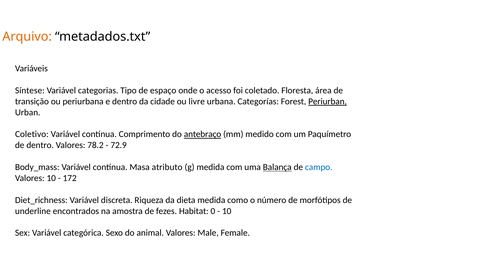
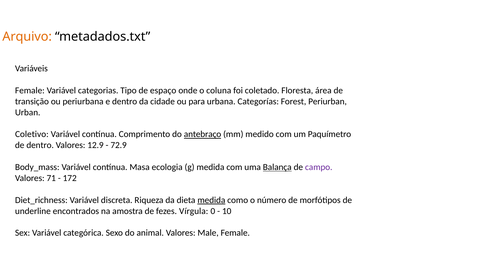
Síntese at (30, 90): Síntese -> Female
acesso: acesso -> coluna
livre: livre -> para
Periurban underline: present -> none
78.2: 78.2 -> 12.9
atributo: atributo -> ecologia
campo colour: blue -> purple
Valores 10: 10 -> 71
medida at (211, 200) underline: none -> present
Habitat: Habitat -> Vírgula
